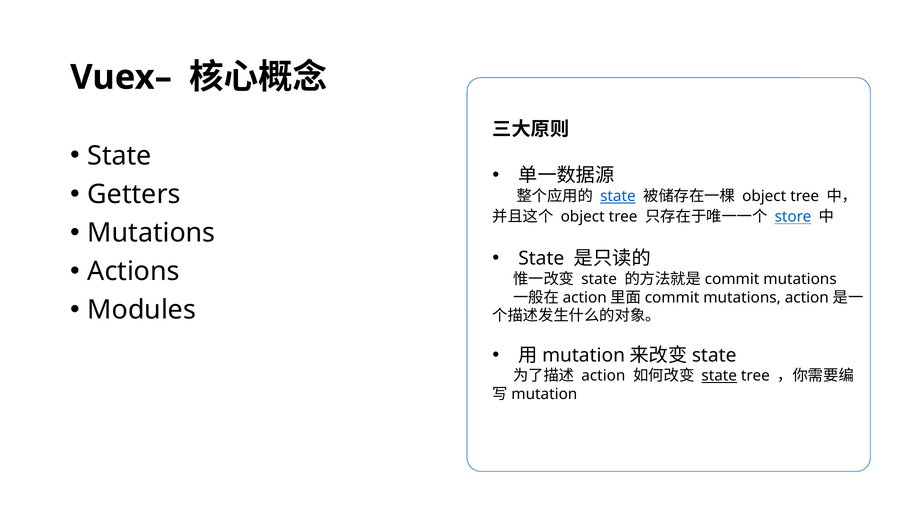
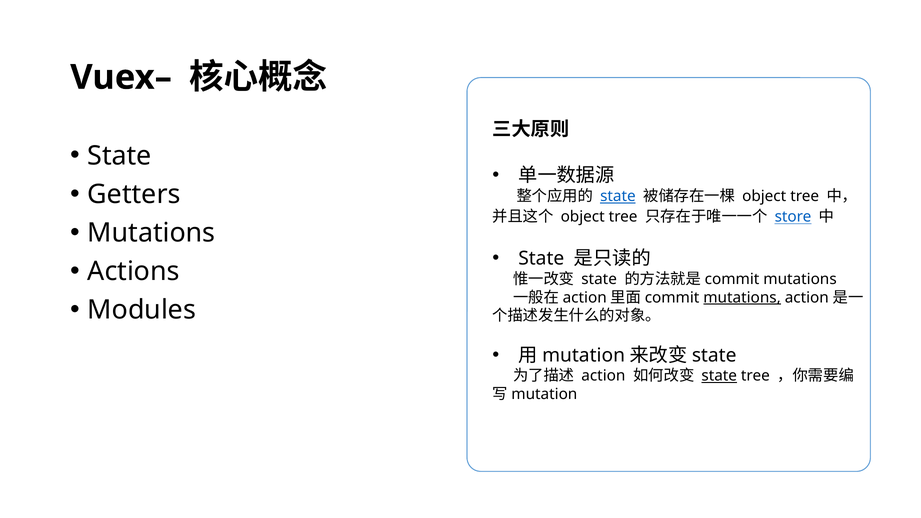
mutations at (742, 297) underline: none -> present
